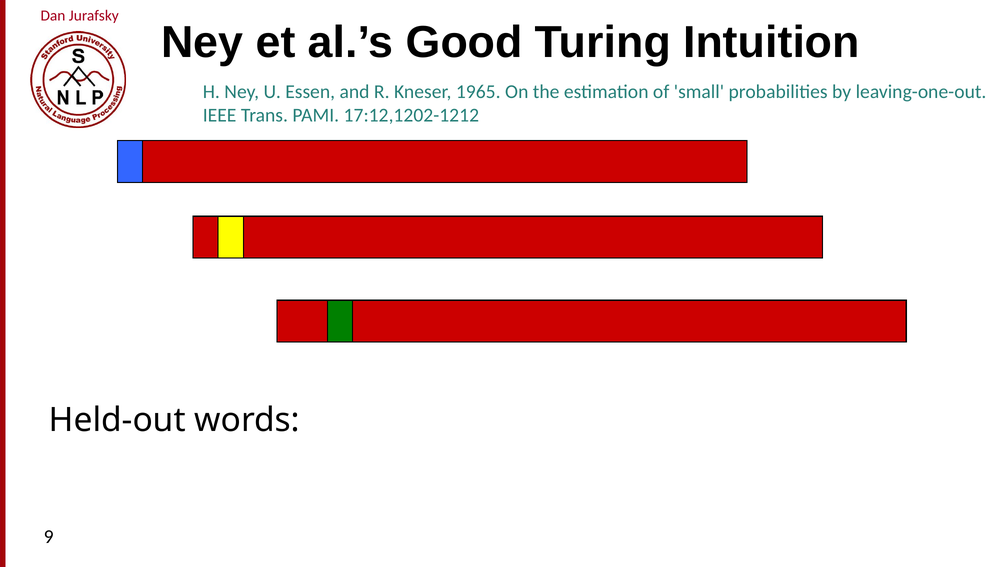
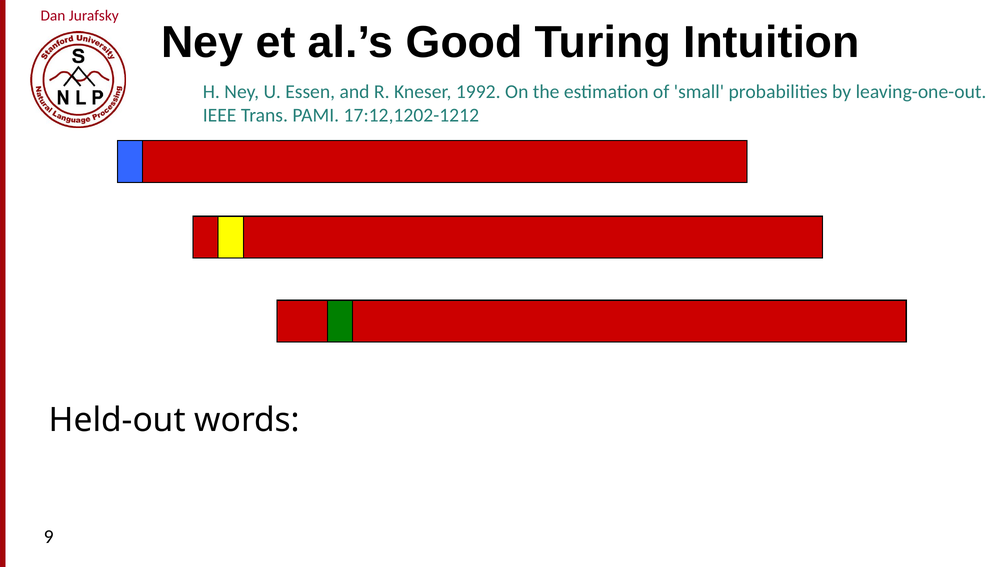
1965: 1965 -> 1992
